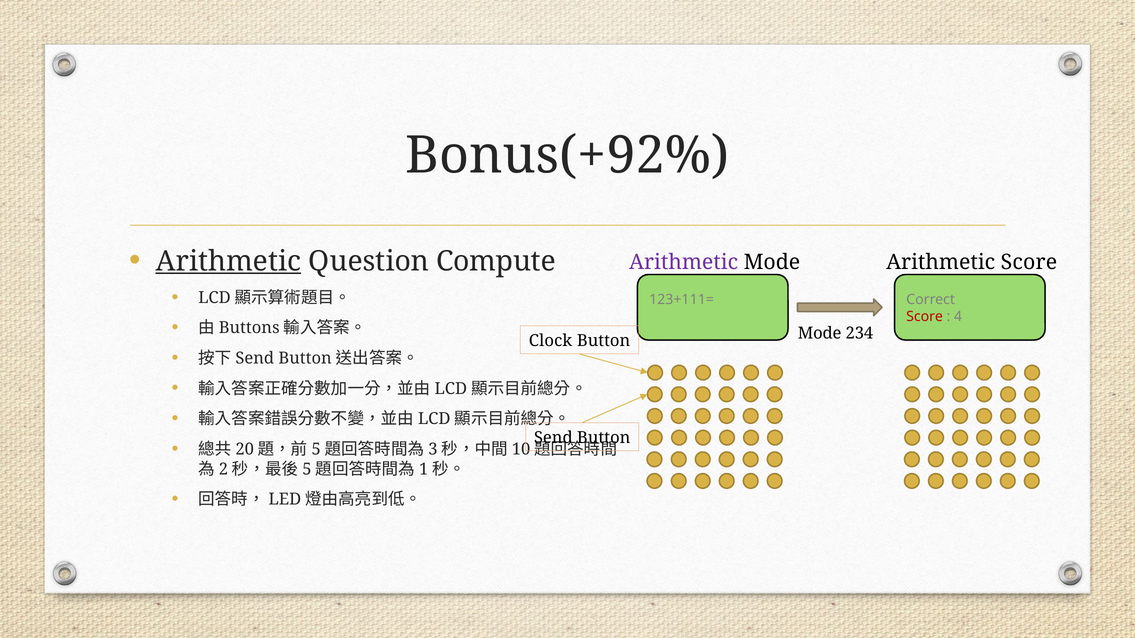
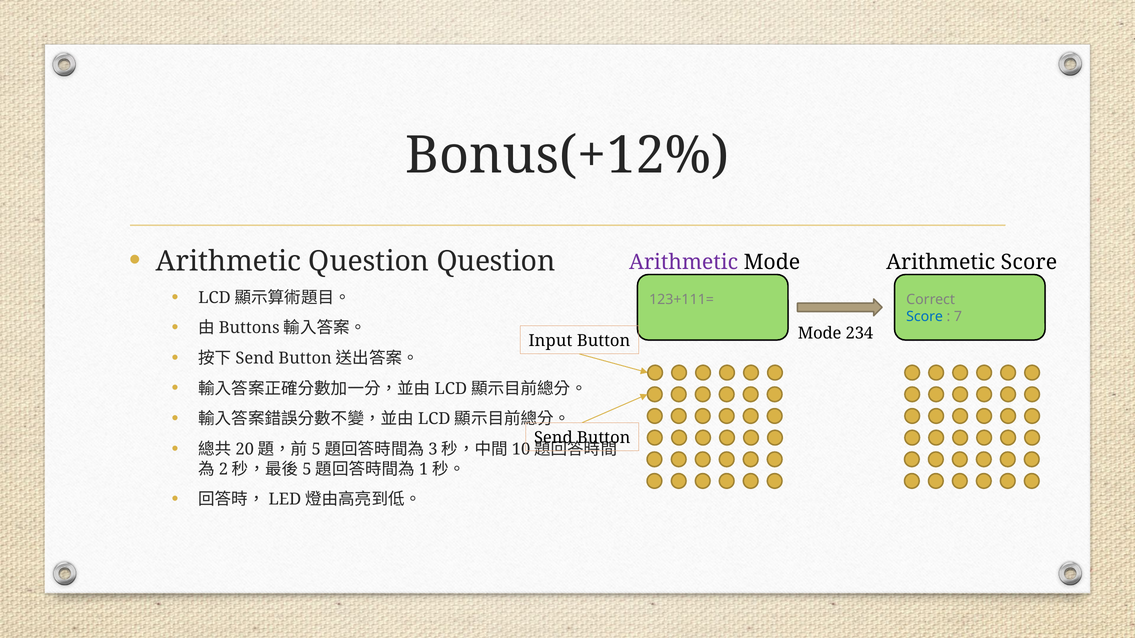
Bonus(+92%: Bonus(+92% -> Bonus(+12%
Arithmetic at (228, 261) underline: present -> none
Question Compute: Compute -> Question
Score at (925, 317) colour: red -> blue
4: 4 -> 7
Clock: Clock -> Input
